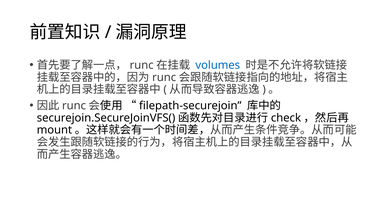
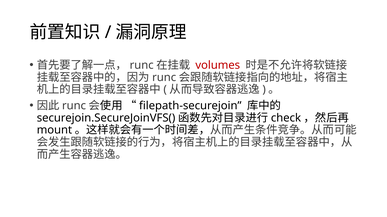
volumes colour: blue -> red
